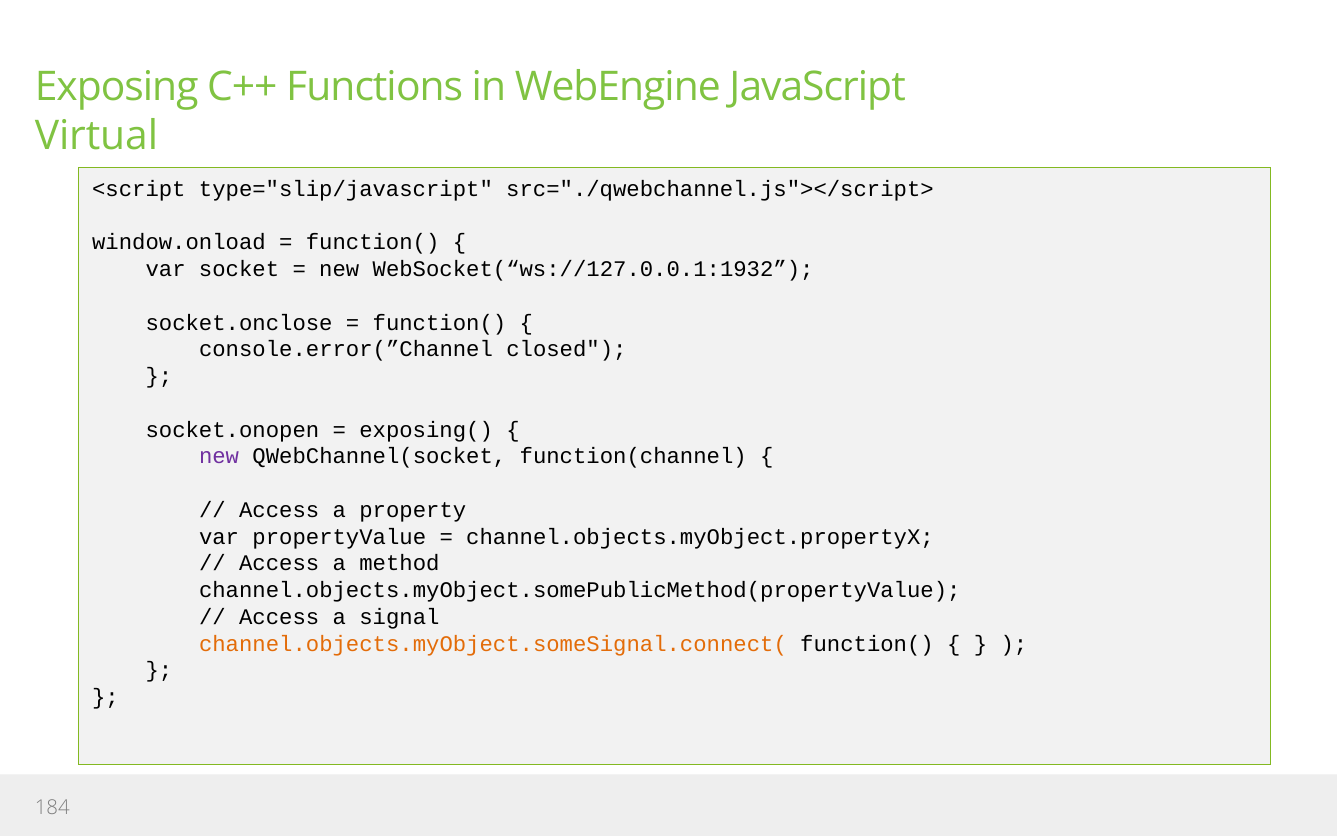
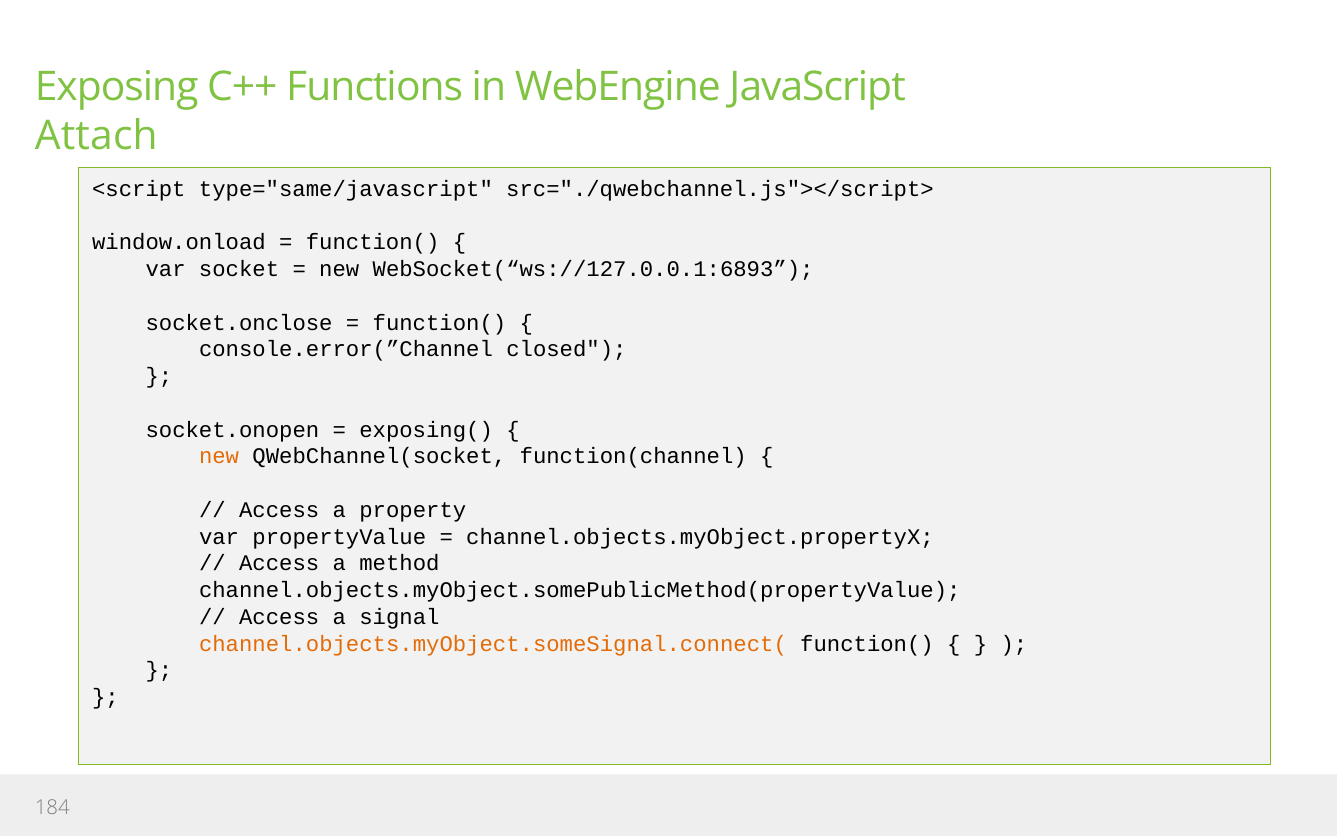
Virtual: Virtual -> Attach
type="slip/javascript: type="slip/javascript -> type="same/javascript
WebSocket(“ws://127.0.0.1:1932: WebSocket(“ws://127.0.0.1:1932 -> WebSocket(“ws://127.0.0.1:6893
new at (219, 456) colour: purple -> orange
